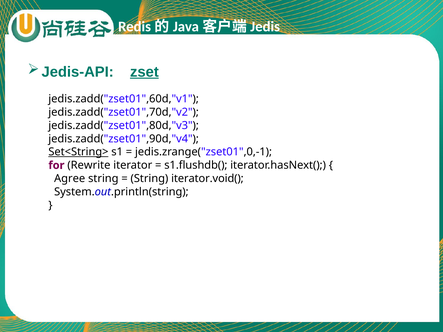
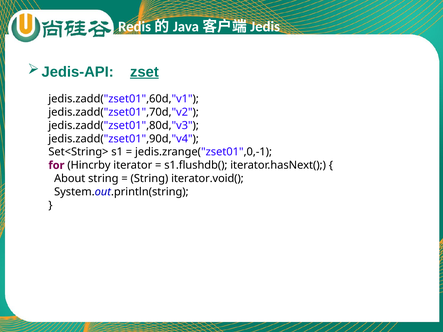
Set<String> underline: present -> none
Rewrite: Rewrite -> Hincrby
Agree: Agree -> About
